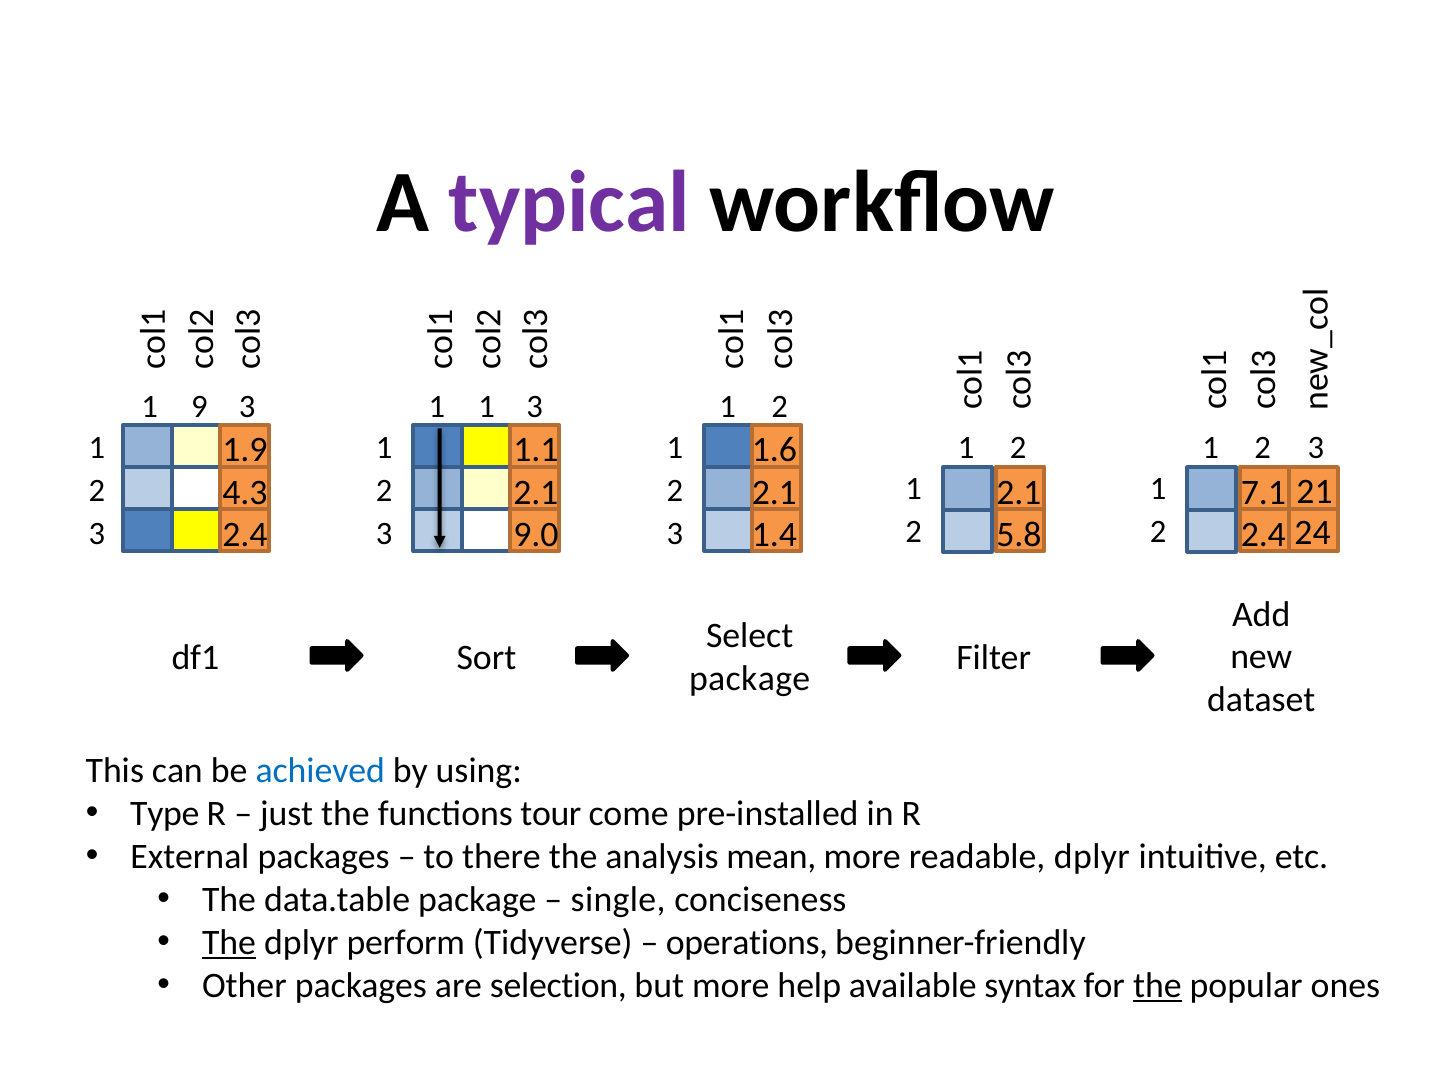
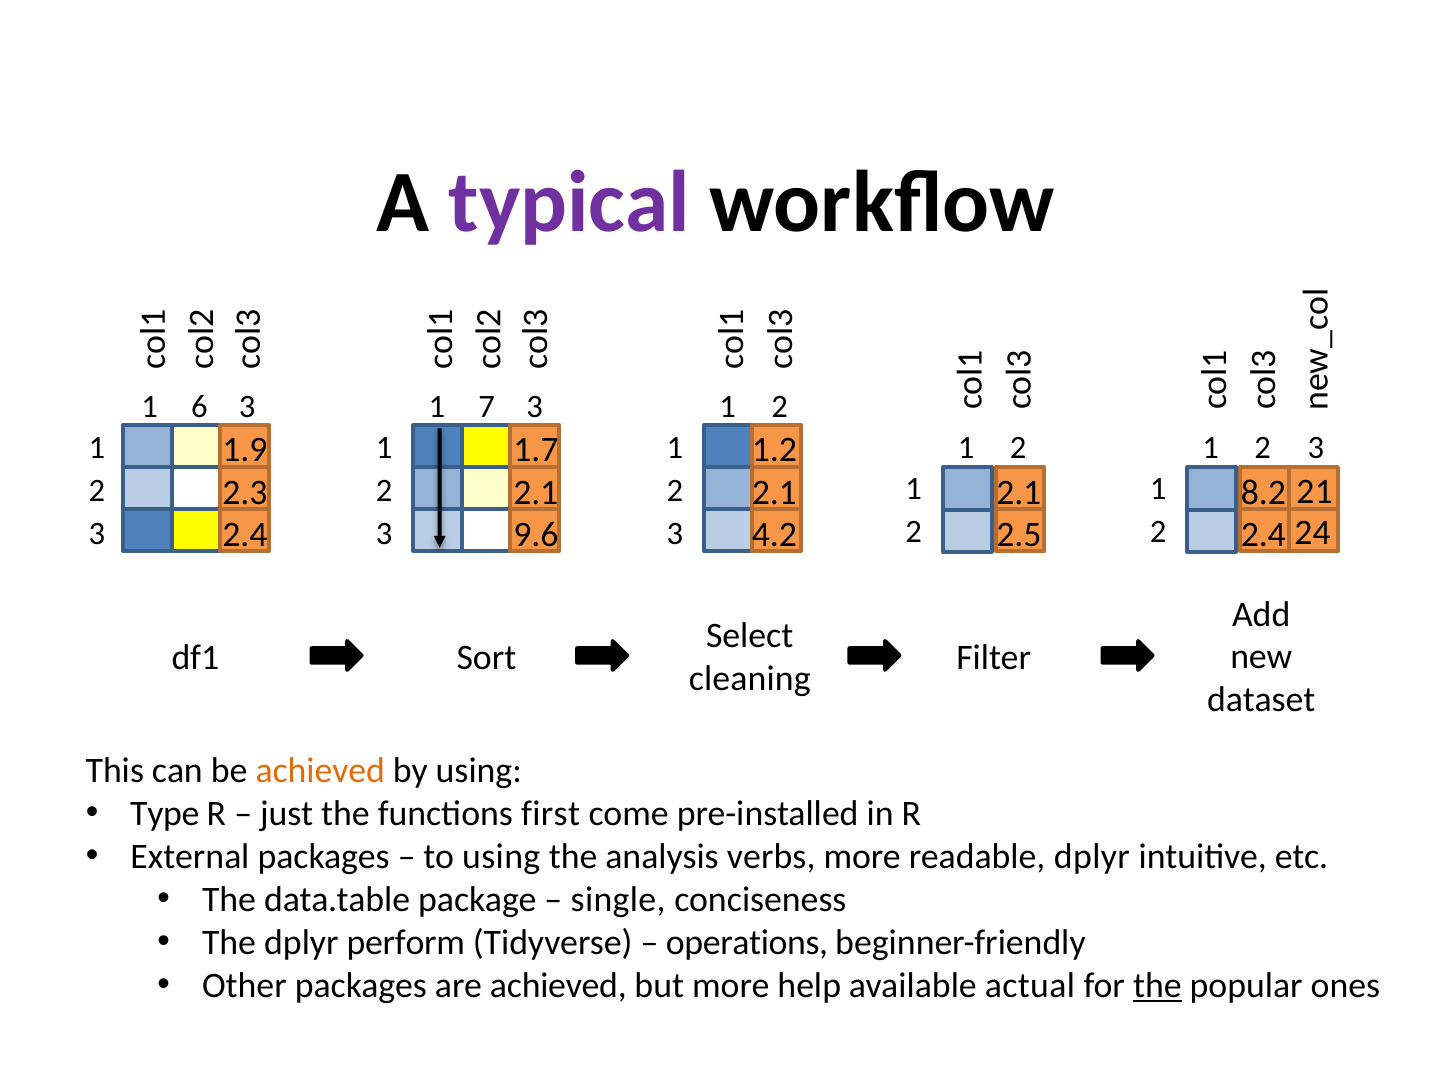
9: 9 -> 6
1 at (487, 407): 1 -> 7
1.1: 1.1 -> 1.7
1.6: 1.6 -> 1.2
4.3: 4.3 -> 2.3
7.1: 7.1 -> 8.2
9.0: 9.0 -> 9.6
1.4: 1.4 -> 4.2
5.8: 5.8 -> 2.5
package at (750, 679): package -> cleaning
achieved at (320, 771) colour: blue -> orange
tour: tour -> first
to there: there -> using
mean: mean -> verbs
The at (229, 942) underline: present -> none
are selection: selection -> achieved
syntax: syntax -> actual
